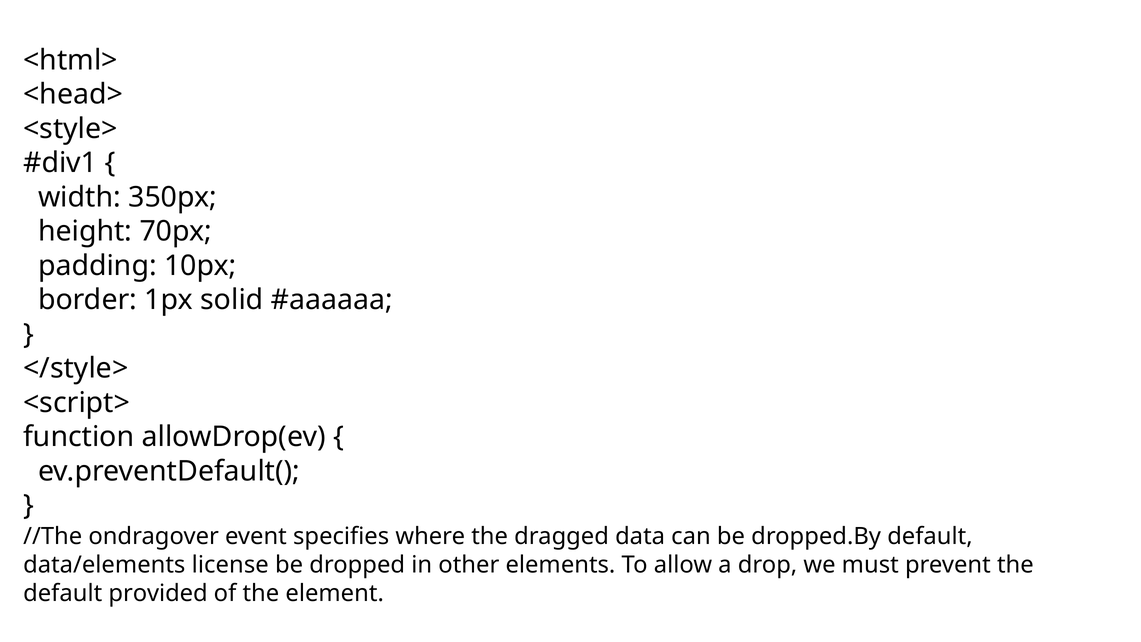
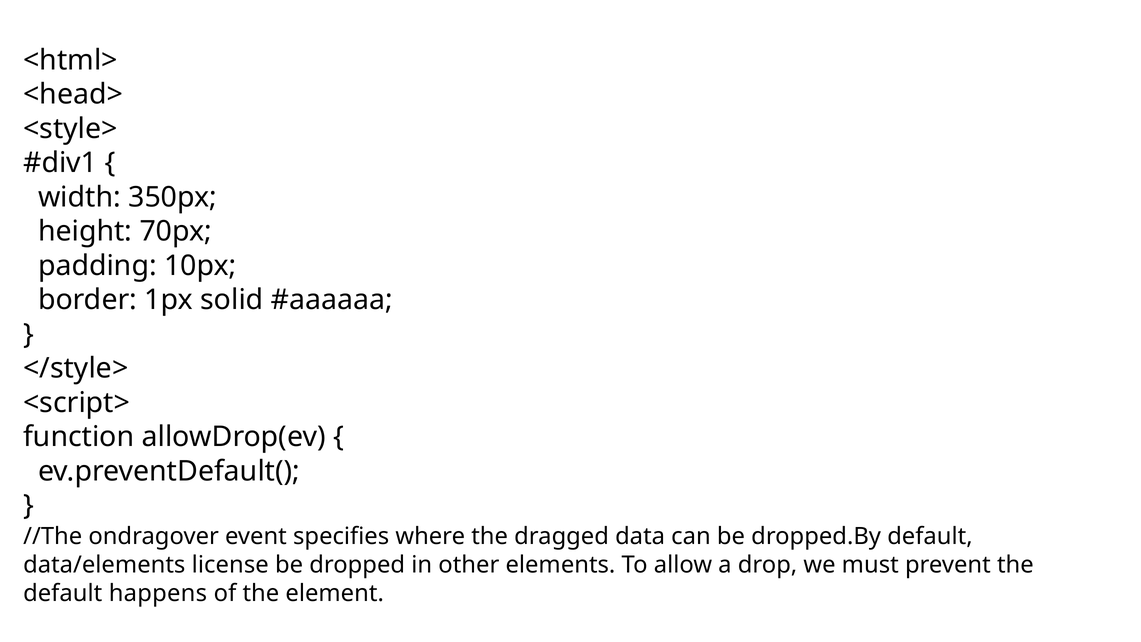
provided: provided -> happens
